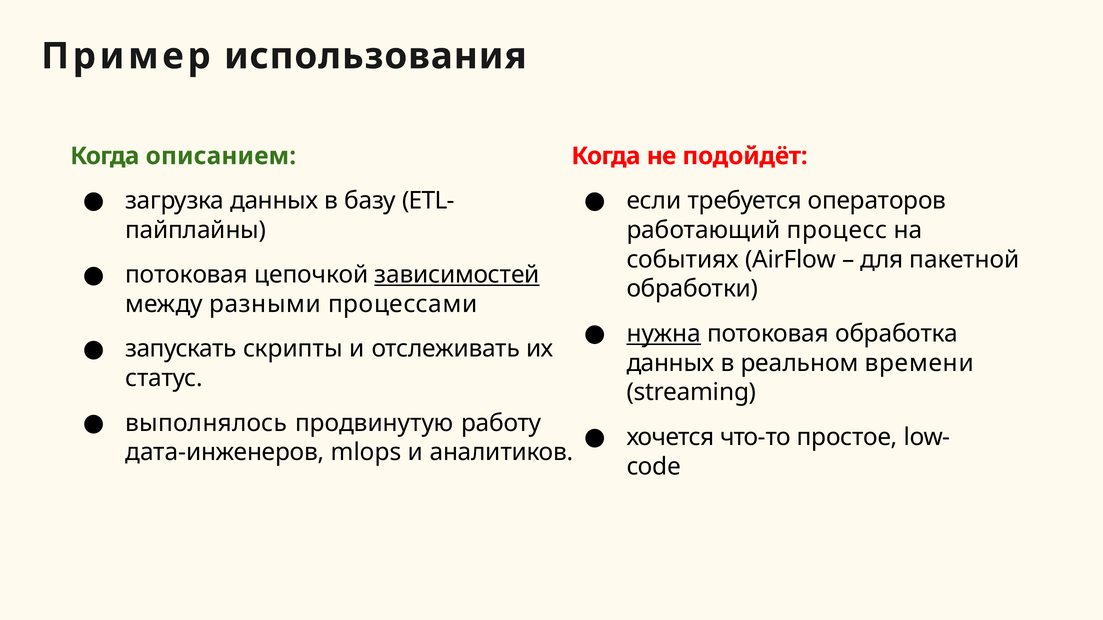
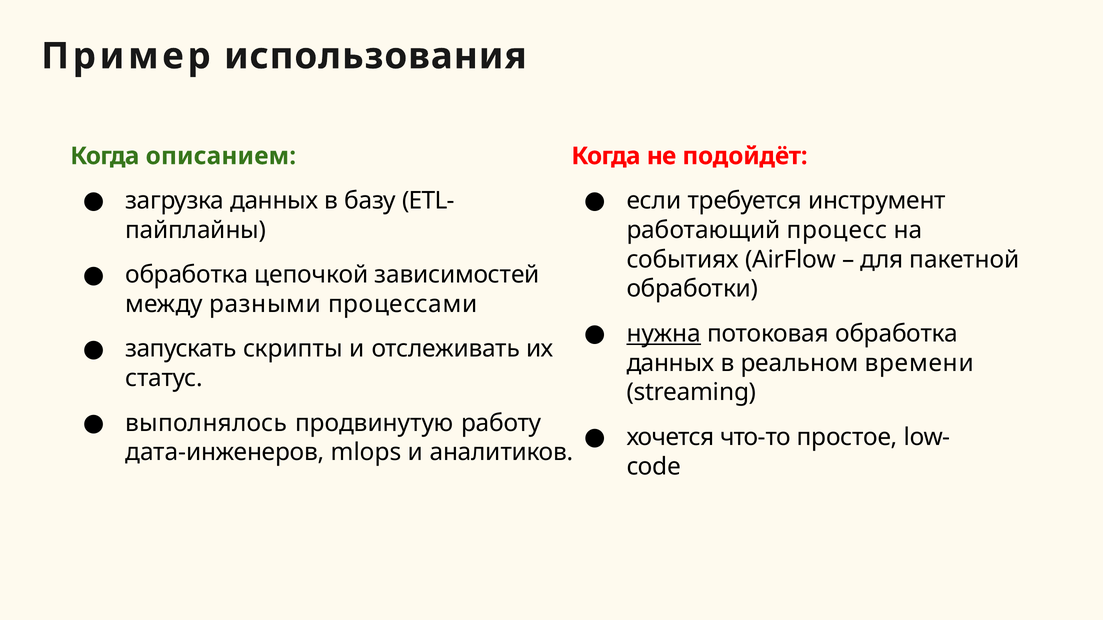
операторов: операторов -> инструмент
потоковая at (187, 275): потоковая -> обработка
зависимостей underline: present -> none
